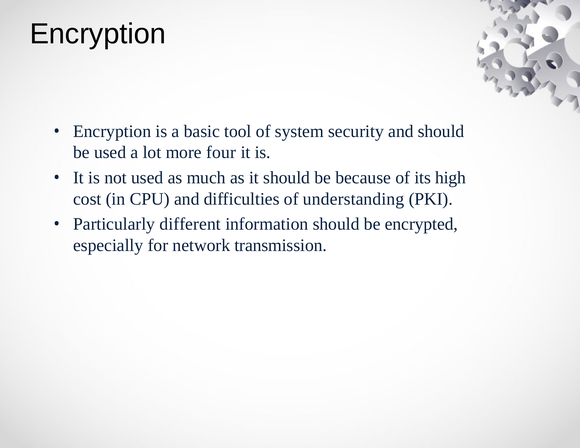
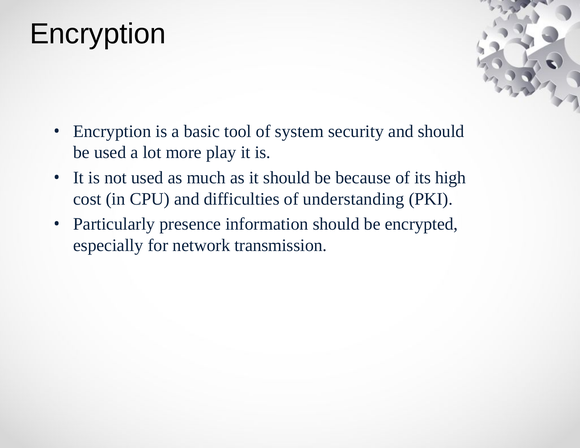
four: four -> play
different: different -> presence
